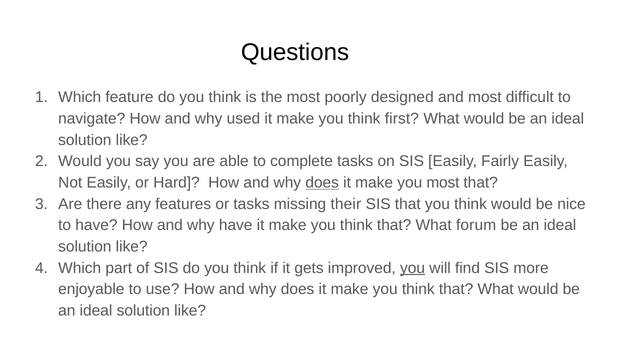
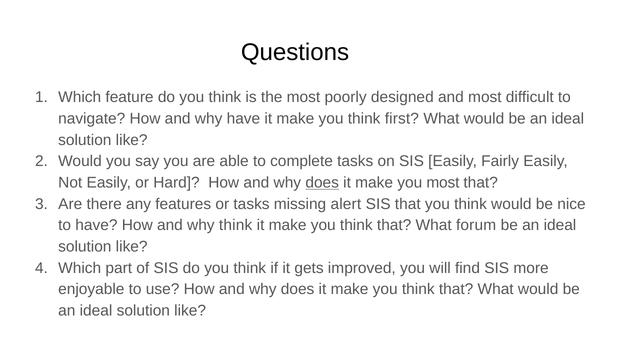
why used: used -> have
their: their -> alert
why have: have -> think
you at (413, 268) underline: present -> none
